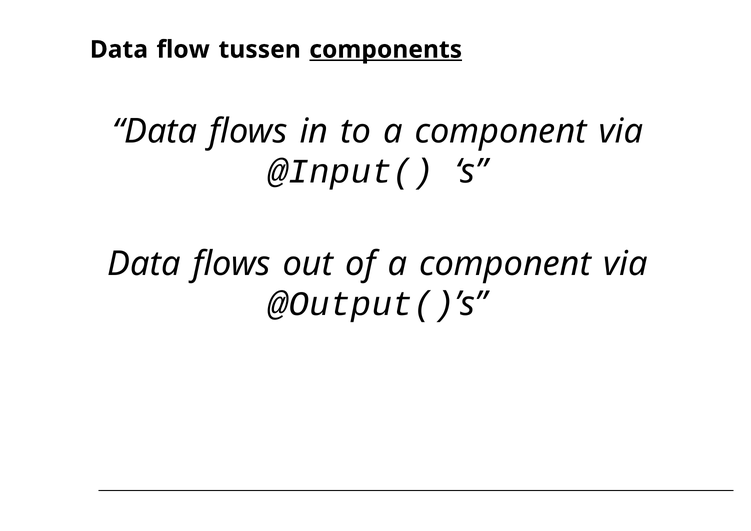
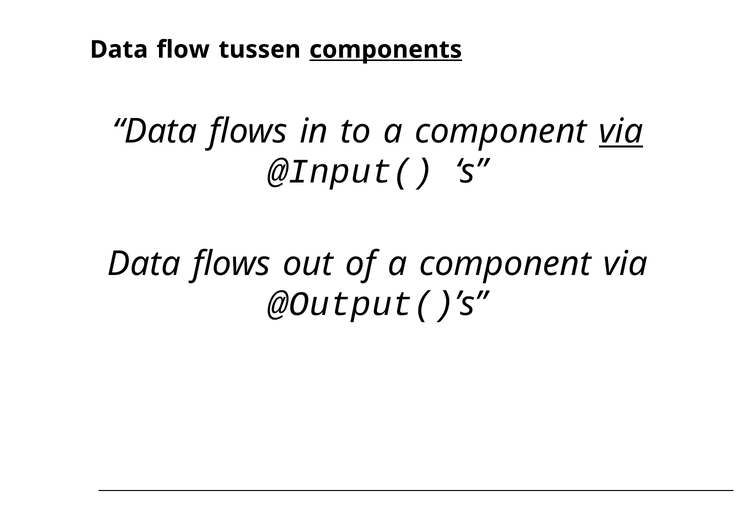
via at (621, 132) underline: none -> present
